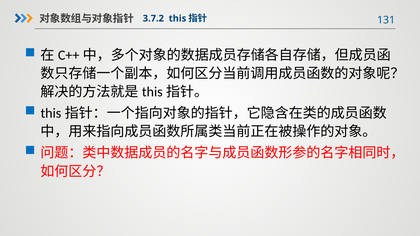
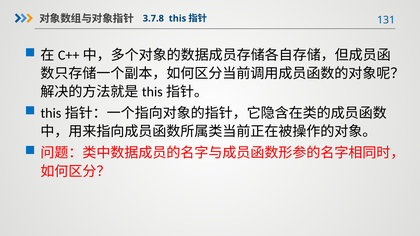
3.7.2: 3.7.2 -> 3.7.8
